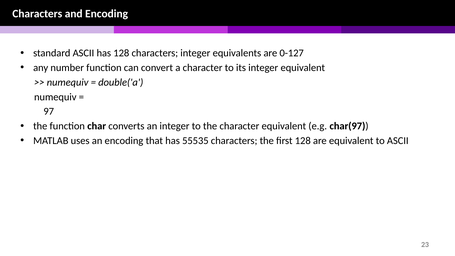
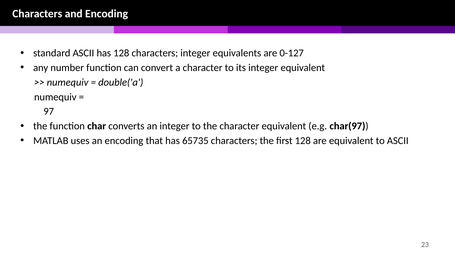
55535: 55535 -> 65735
